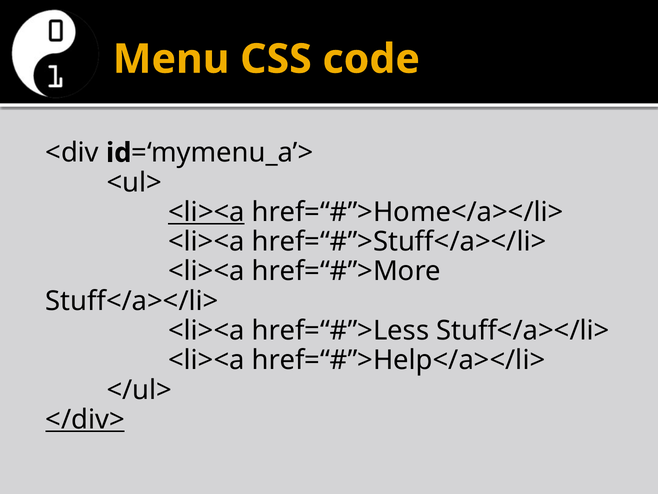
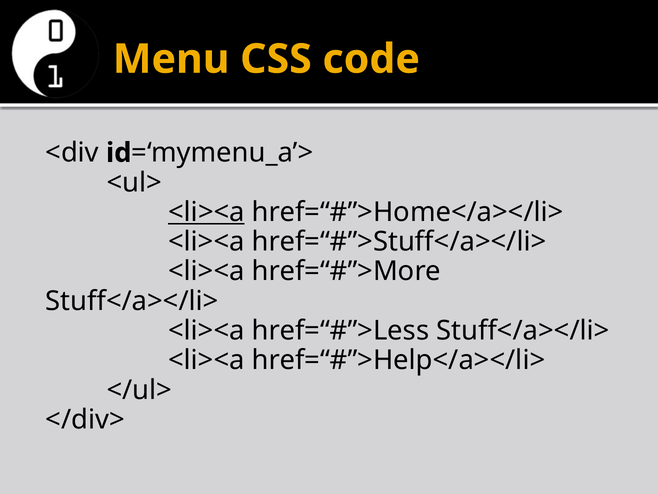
</div> underline: present -> none
